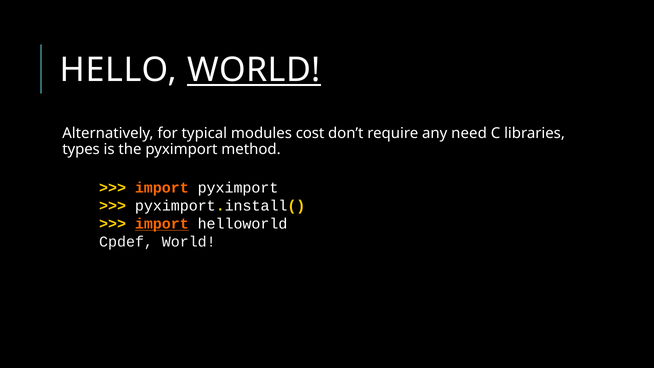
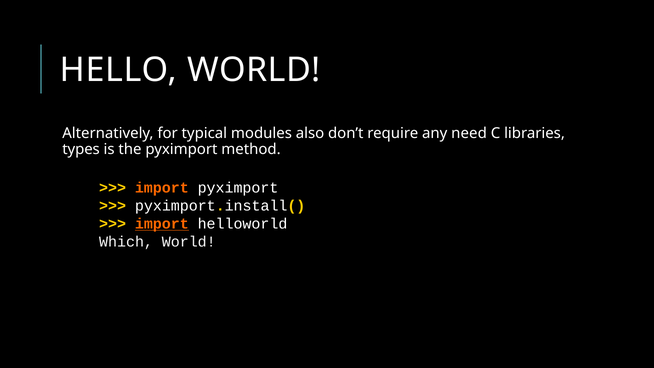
WORLD at (254, 70) underline: present -> none
cost: cost -> also
Cpdef: Cpdef -> Which
